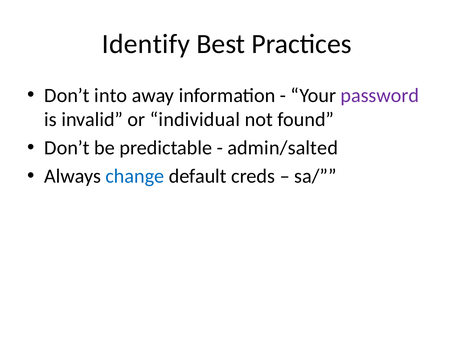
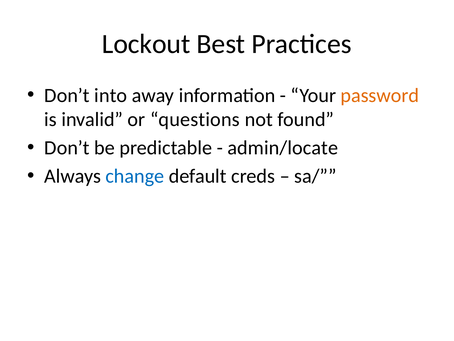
Identify: Identify -> Lockout
password colour: purple -> orange
individual: individual -> questions
admin/salted: admin/salted -> admin/locate
